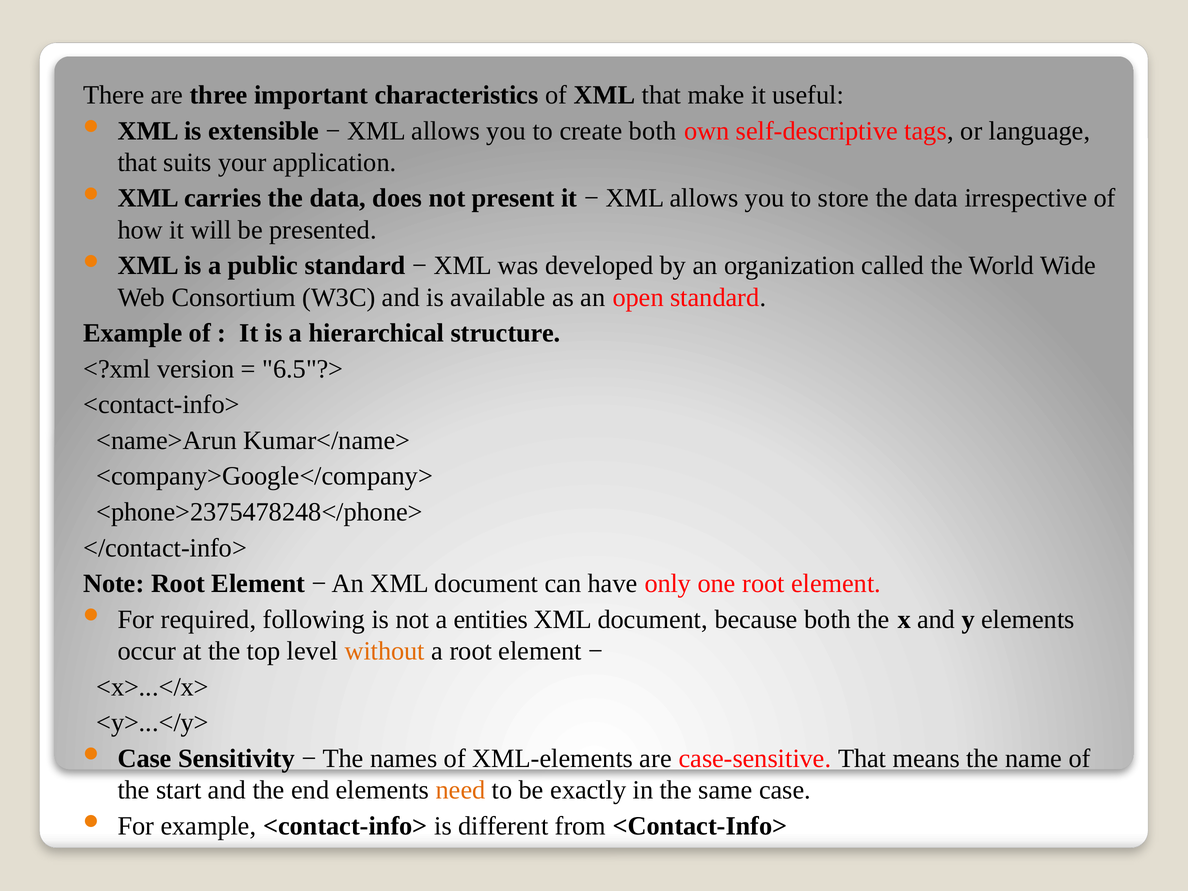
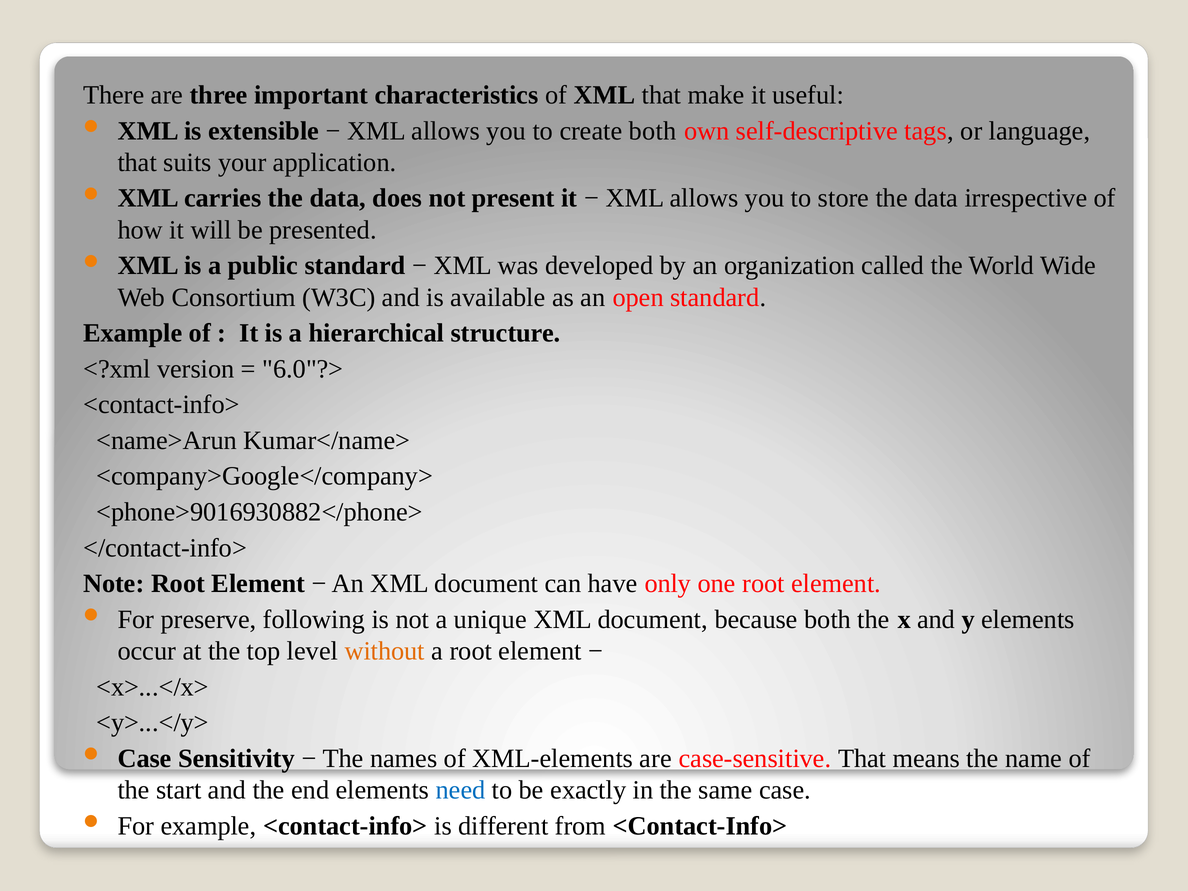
6.5"?>: 6.5"?> -> 6.0"?>
<phone>2375478248</phone>: <phone>2375478248</phone> -> <phone>9016930882</phone>
required: required -> preserve
entities: entities -> unique
need colour: orange -> blue
